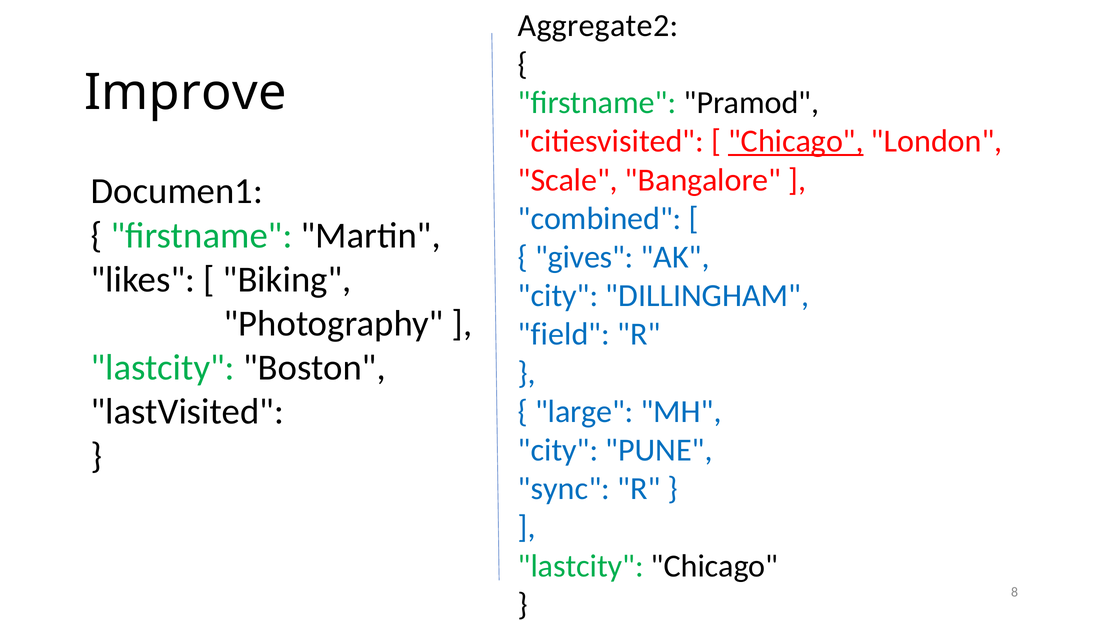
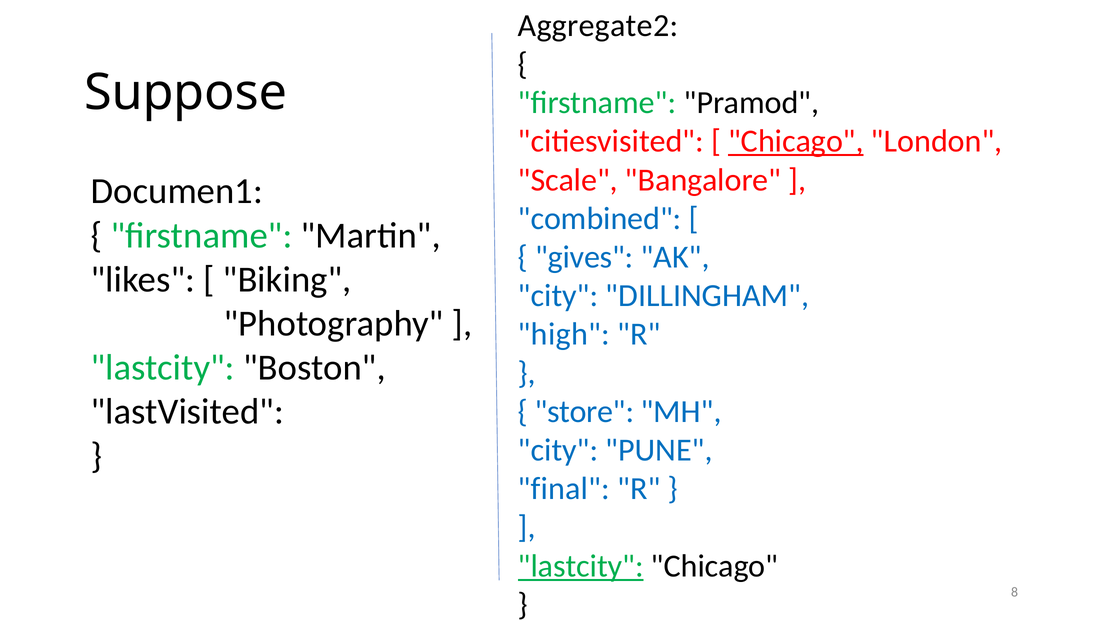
Improve: Improve -> Suppose
field: field -> high
large: large -> store
sync: sync -> final
lastcity at (581, 566) underline: none -> present
